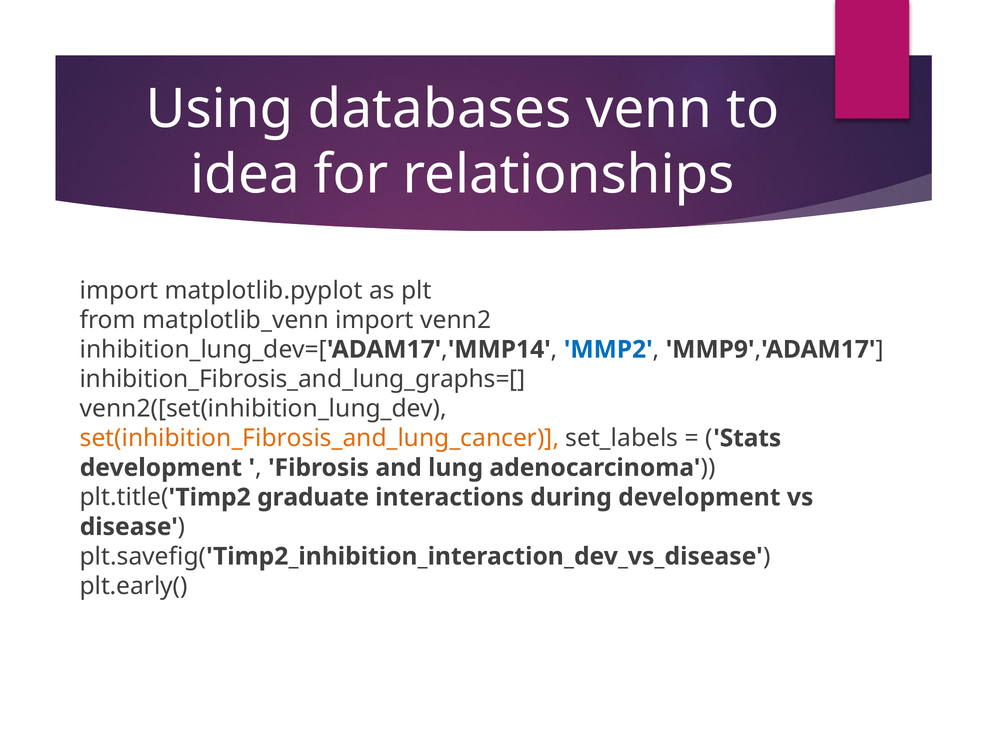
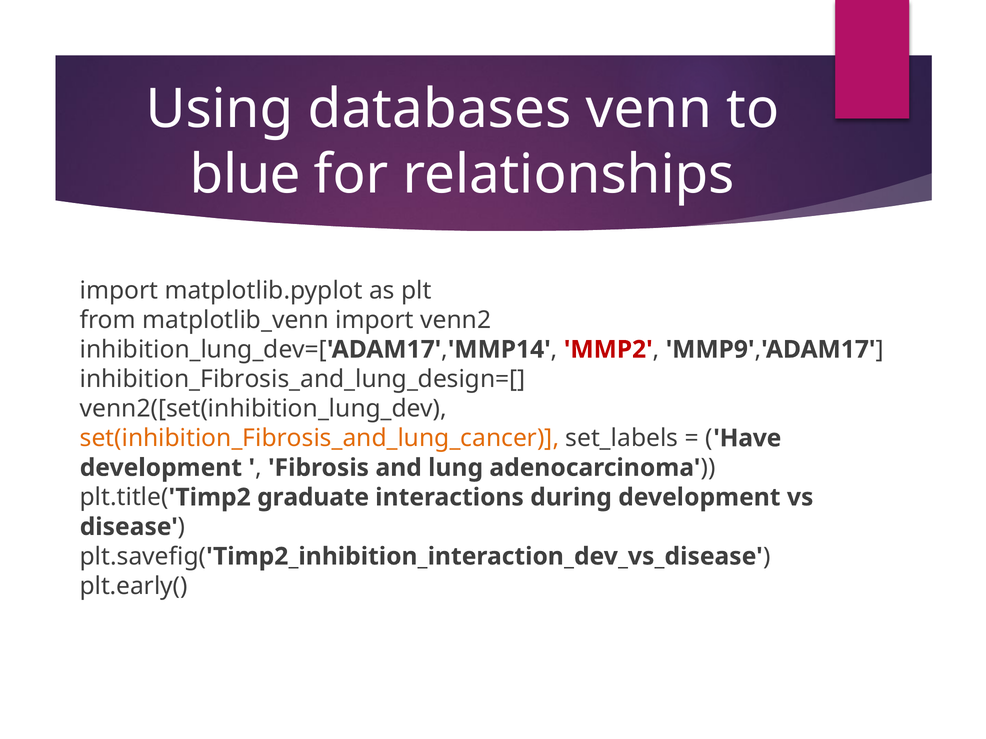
idea: idea -> blue
MMP2 colour: blue -> red
inhibition_Fibrosis_and_lung_graphs=[: inhibition_Fibrosis_and_lung_graphs=[ -> inhibition_Fibrosis_and_lung_design=[
Stats: Stats -> Have
